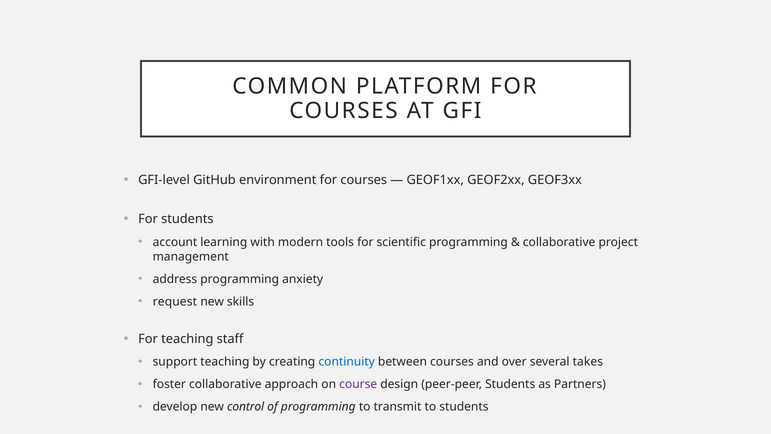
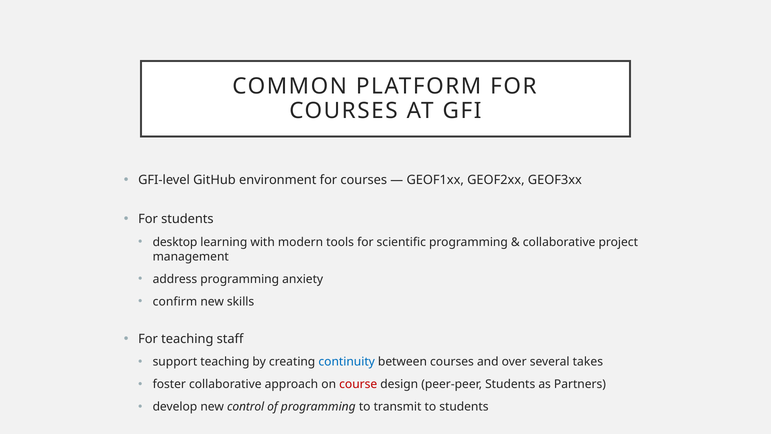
account: account -> desktop
request: request -> confirm
course colour: purple -> red
